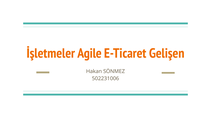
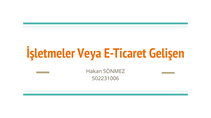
Agile: Agile -> Veya
